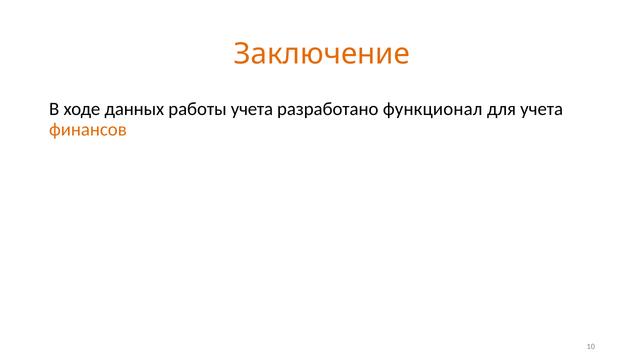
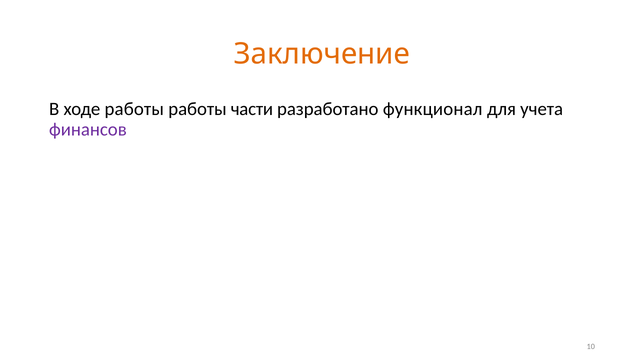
ходе данных: данных -> работы
работы учета: учета -> части
финансов colour: orange -> purple
